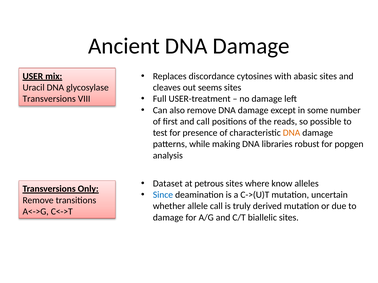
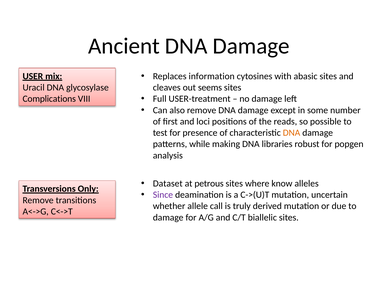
discordance: discordance -> information
Transversions at (49, 99): Transversions -> Complications
and call: call -> loci
Since colour: blue -> purple
